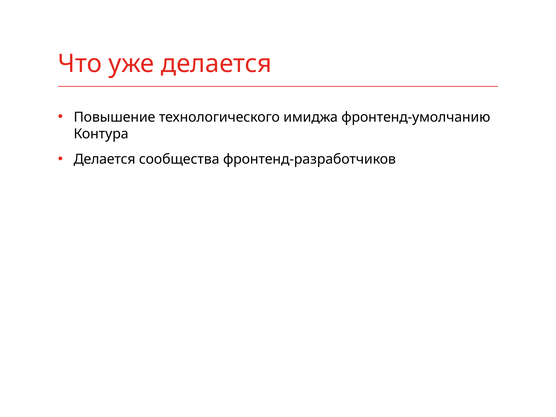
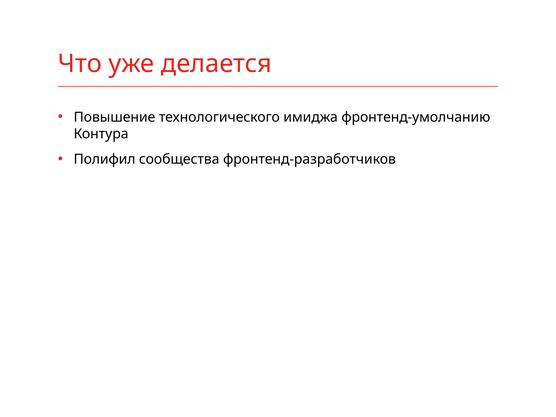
Делается at (105, 159): Делается -> Полифил
